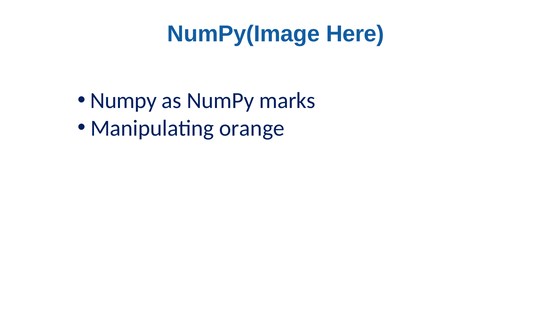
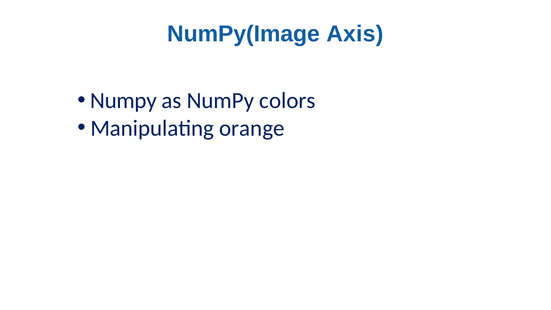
Here: Here -> Axis
marks: marks -> colors
